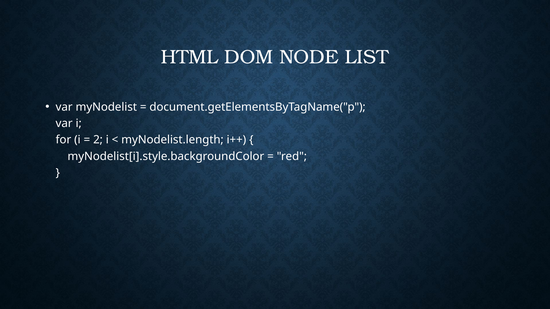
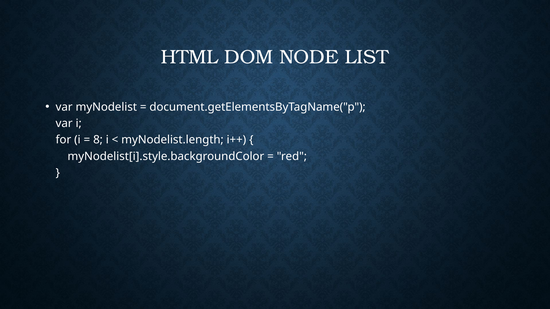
2: 2 -> 8
